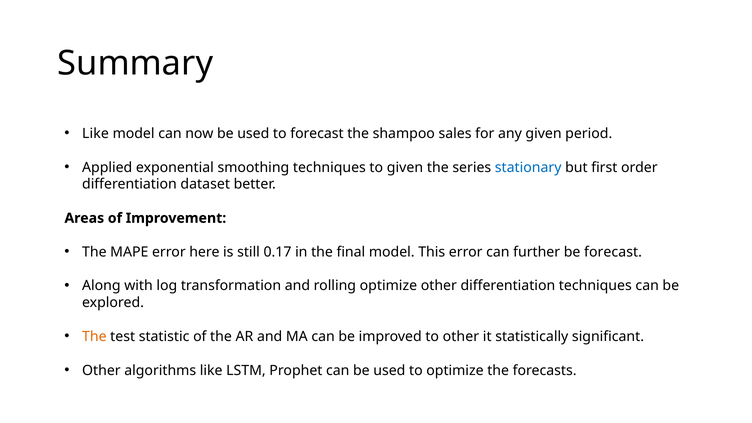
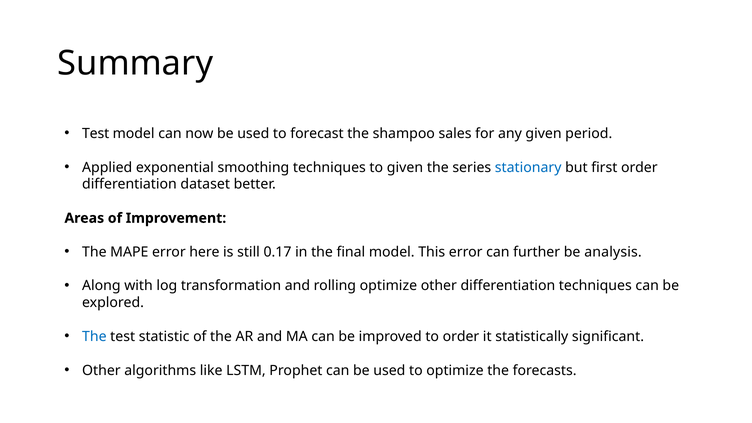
Like at (95, 134): Like -> Test
be forecast: forecast -> analysis
The at (94, 337) colour: orange -> blue
to other: other -> order
